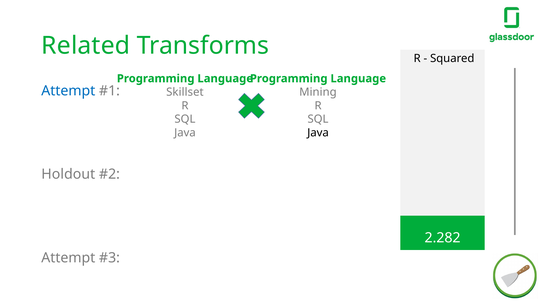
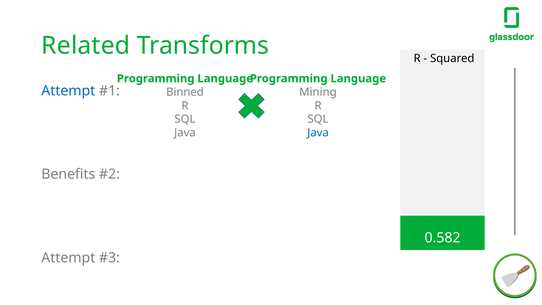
Skillset: Skillset -> Binned
Java at (318, 133) colour: black -> blue
Holdout: Holdout -> Benefits
2.282: 2.282 -> 0.582
